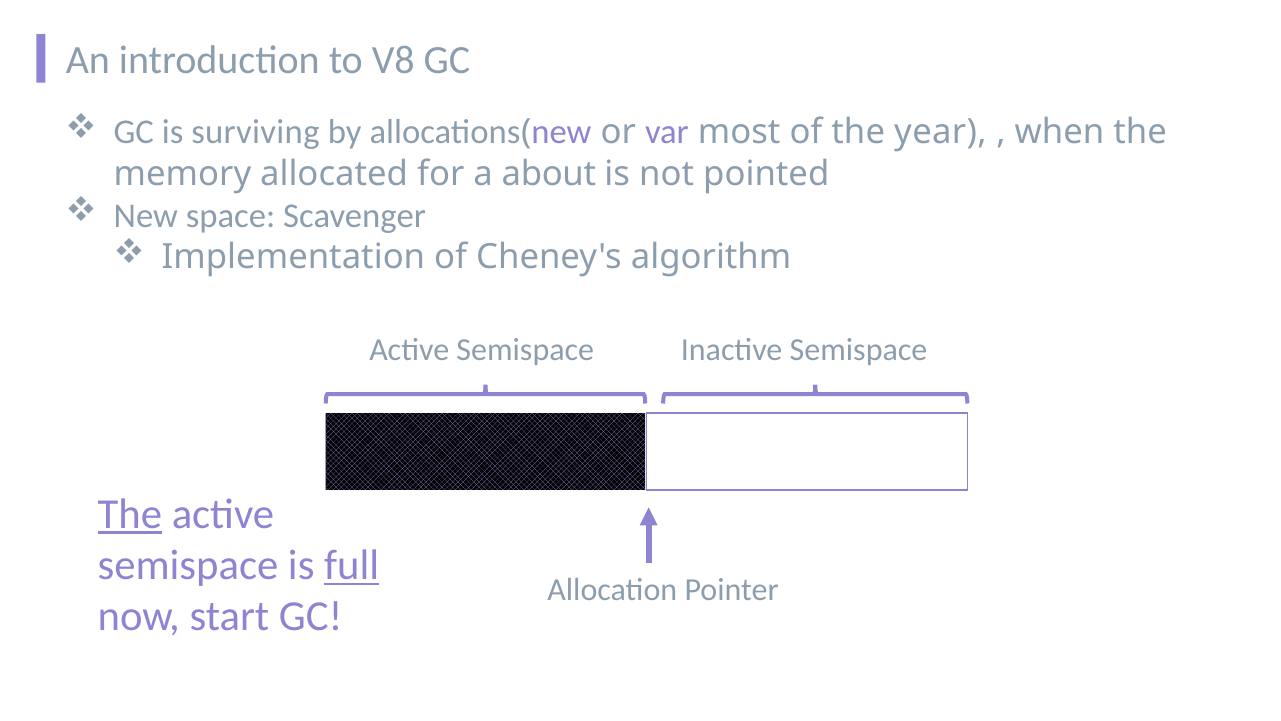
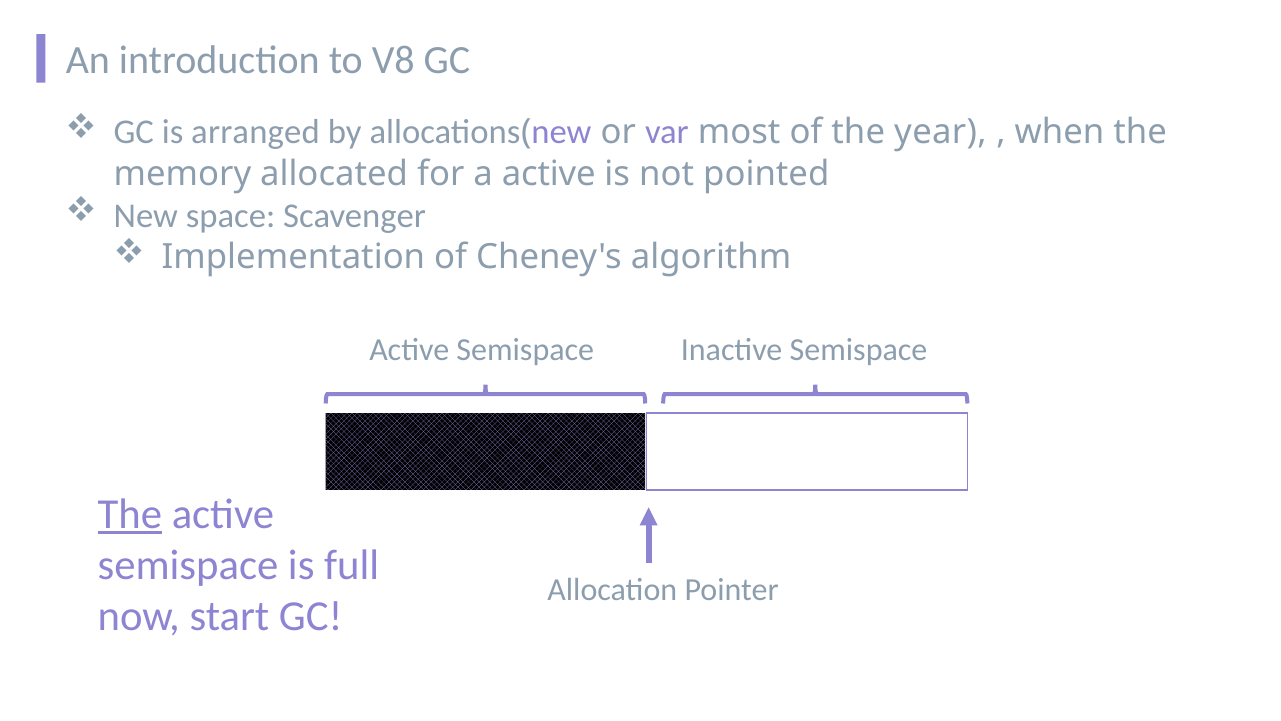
surviving: surviving -> arranged
a about: about -> active
full underline: present -> none
